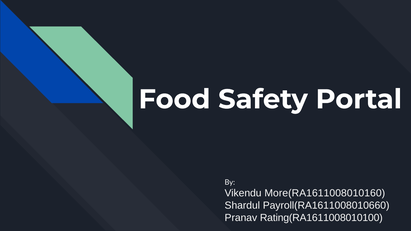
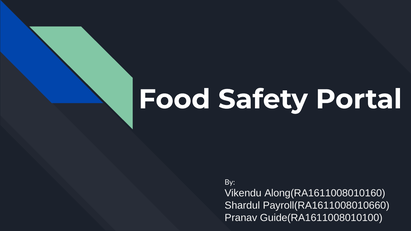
More(RA1611008010160: More(RA1611008010160 -> Along(RA1611008010160
Rating(RA1611008010100: Rating(RA1611008010100 -> Guide(RA1611008010100
